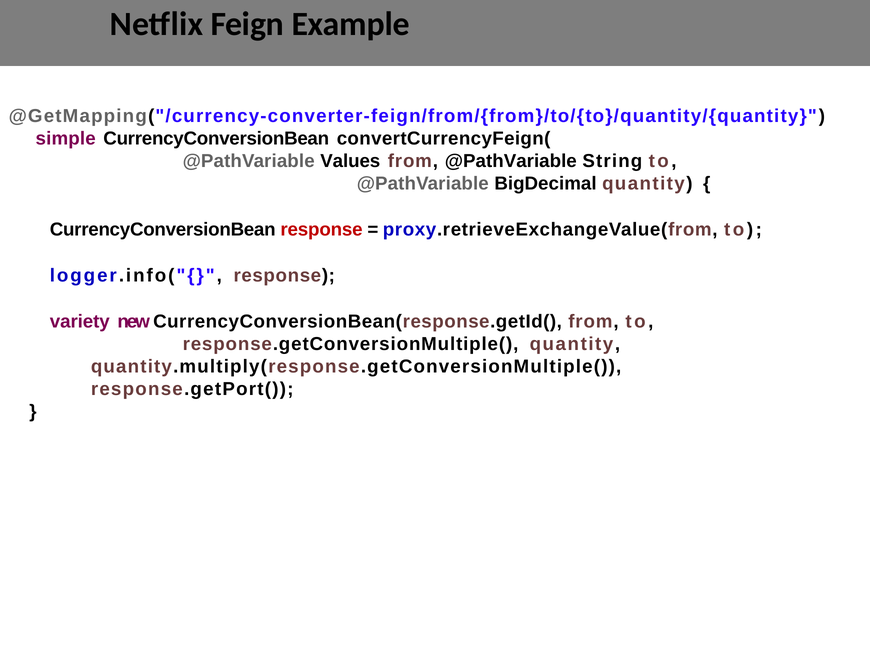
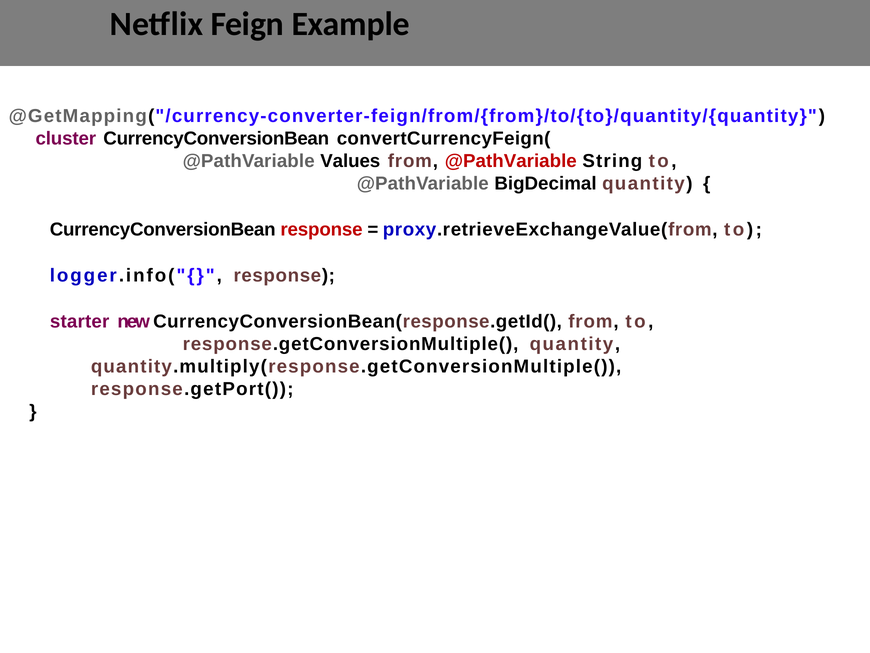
simple: simple -> cluster
@PathVariable at (511, 161) colour: black -> red
variety: variety -> starter
